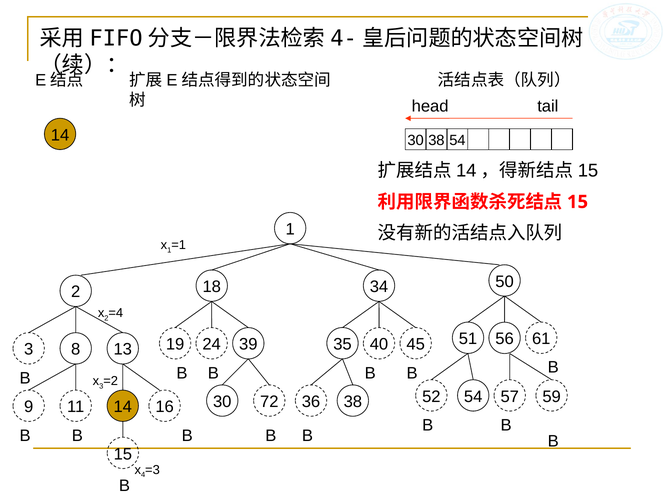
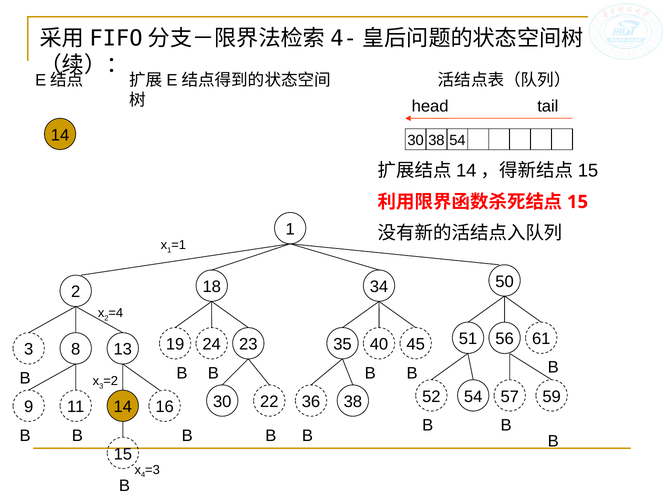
39: 39 -> 23
72: 72 -> 22
